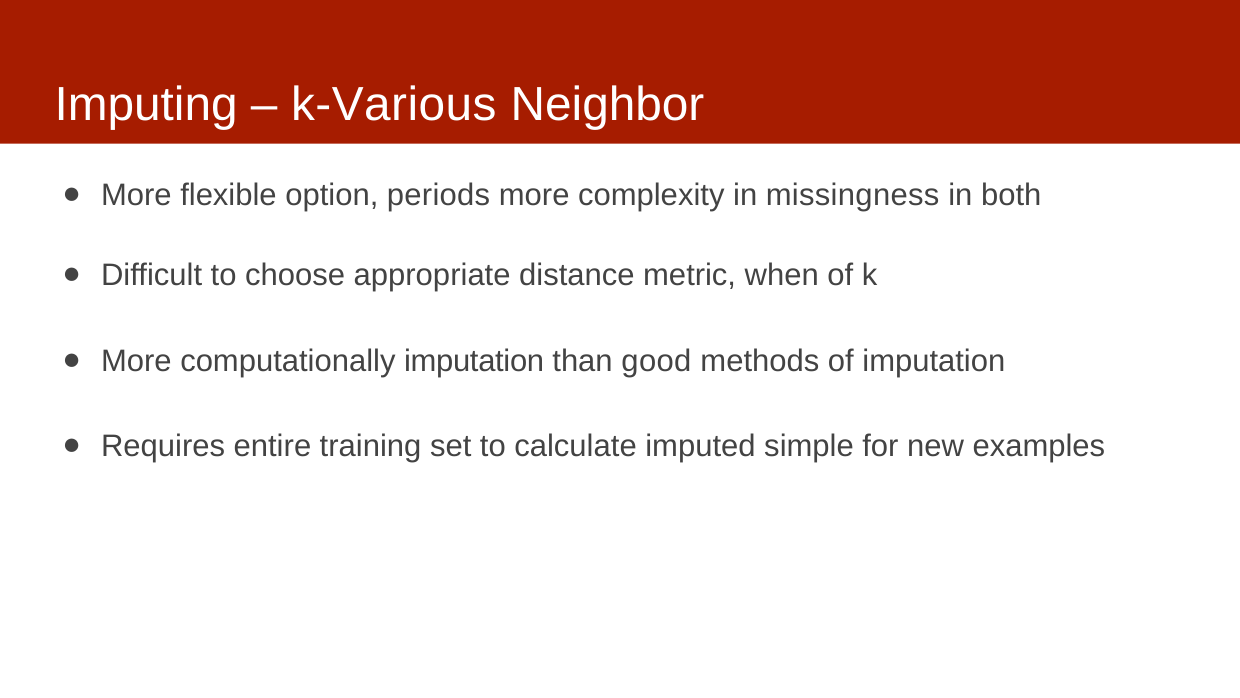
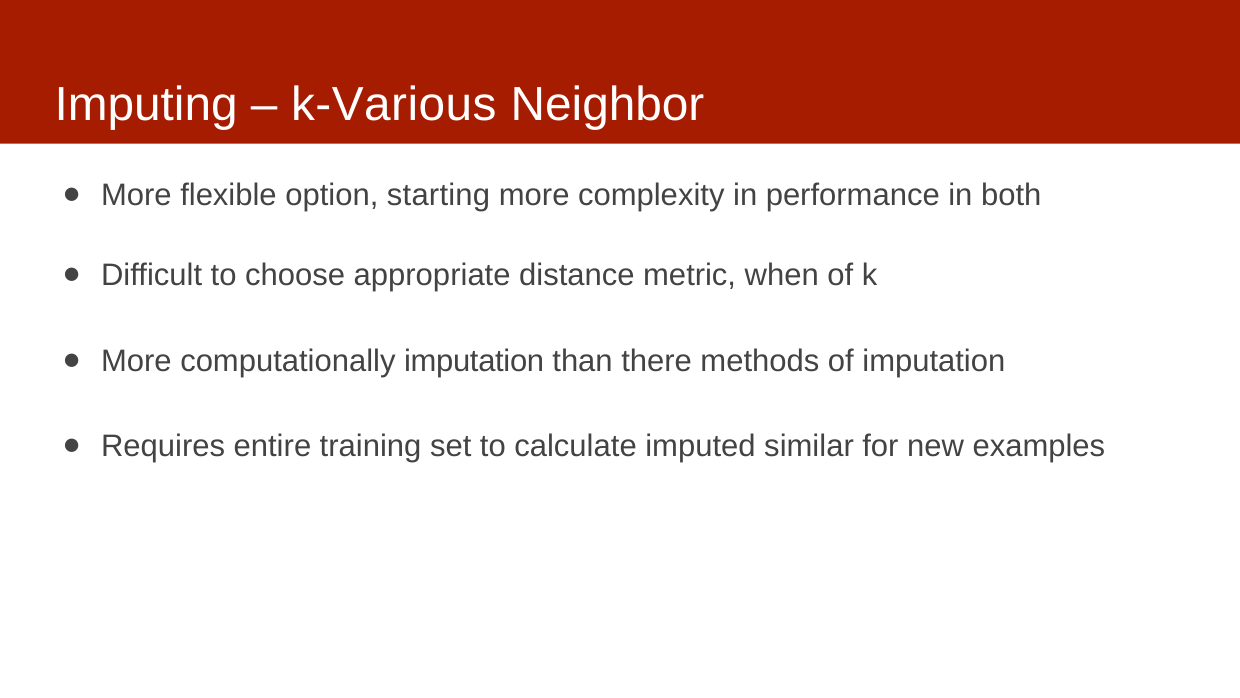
periods: periods -> starting
missingness: missingness -> performance
good: good -> there
simple: simple -> similar
